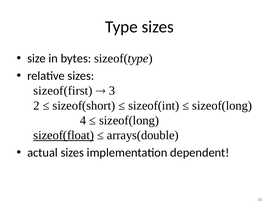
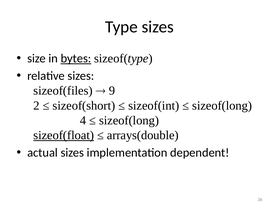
bytes underline: none -> present
sizeof(first: sizeof(first -> sizeof(files
3: 3 -> 9
